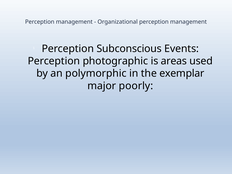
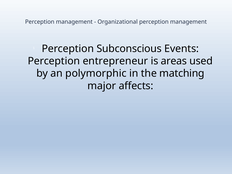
photographic: photographic -> entrepreneur
exemplar: exemplar -> matching
poorly: poorly -> affects
